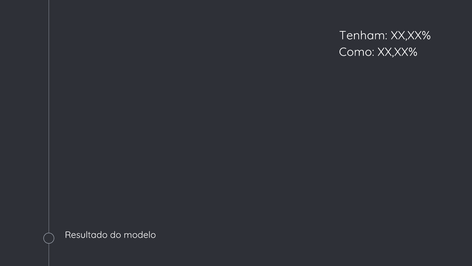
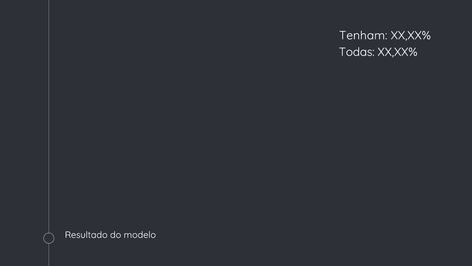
Como: Como -> Todas
